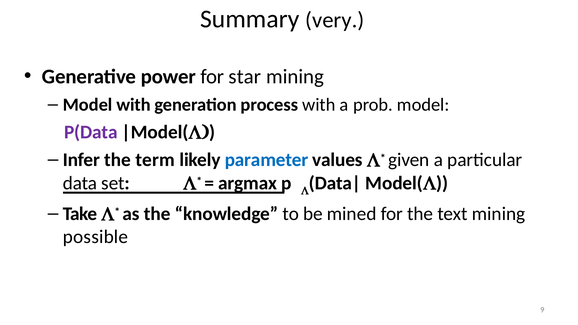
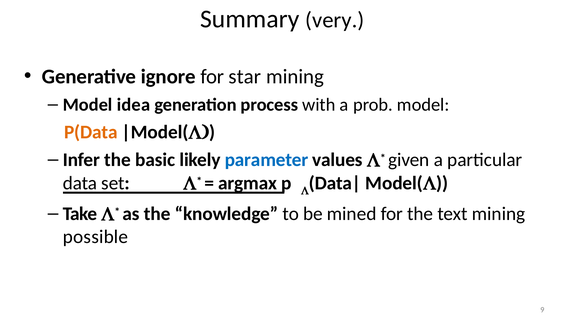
power: power -> ignore
Model with: with -> idea
P(Data colour: purple -> orange
term: term -> basic
